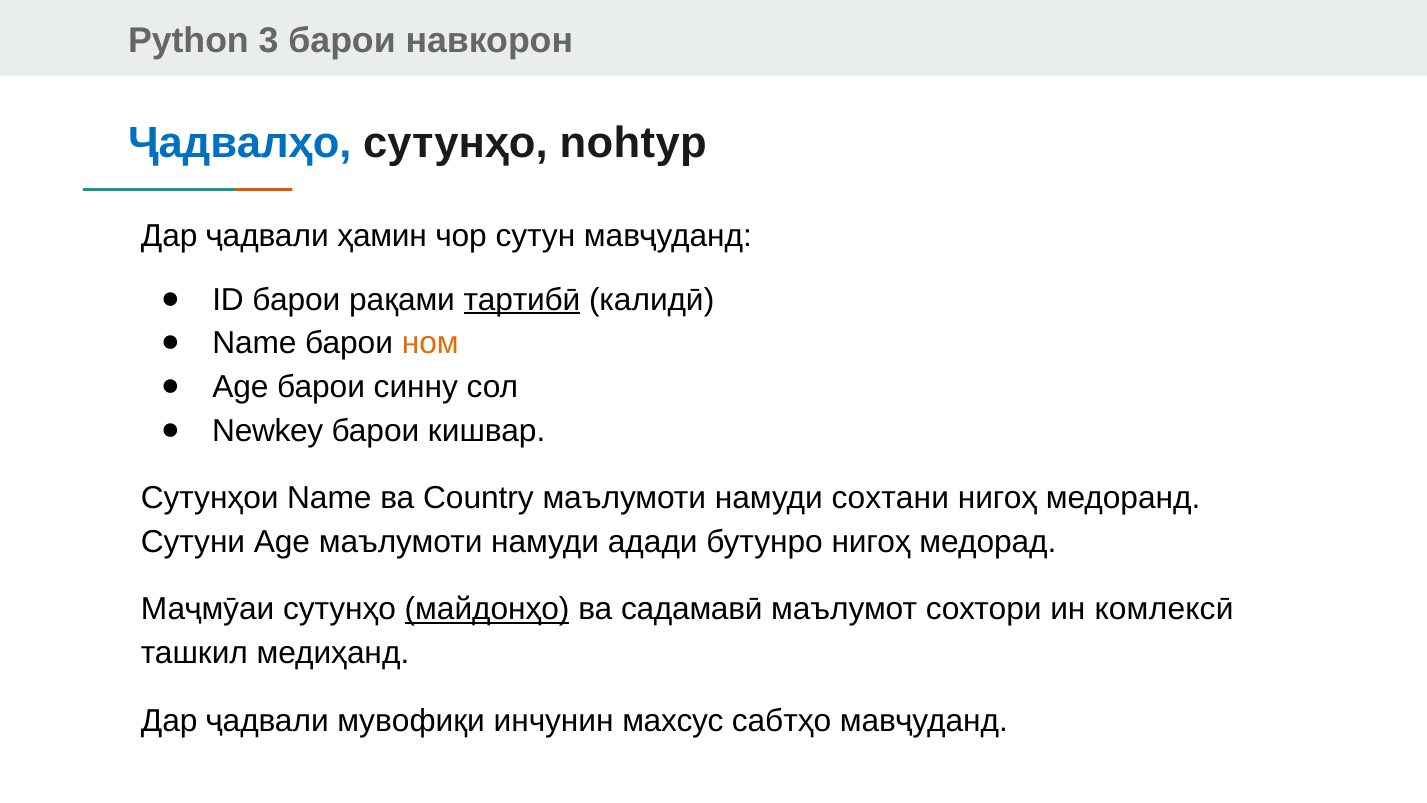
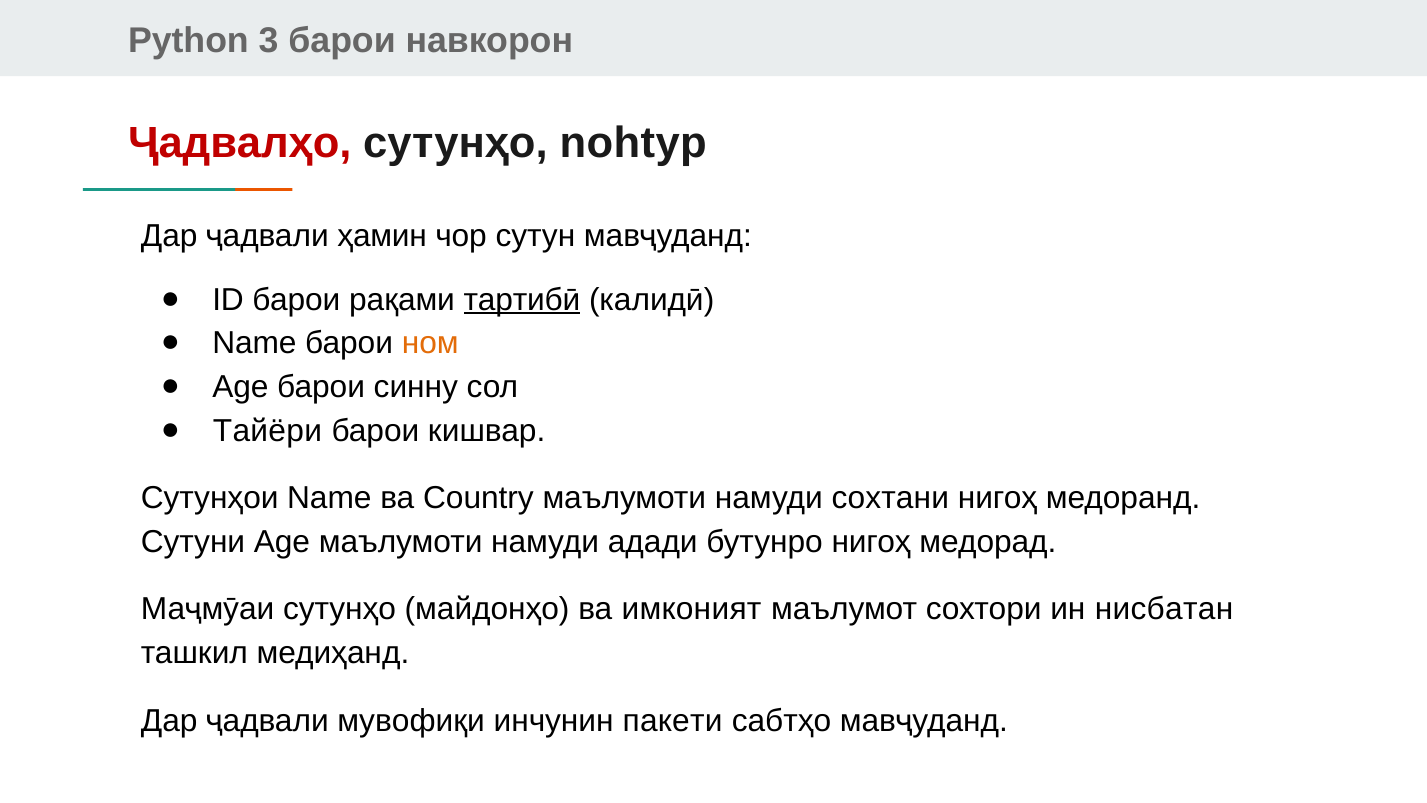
Ҷадвалҳо colour: blue -> red
Newkey: Newkey -> Тайёри
майдонҳо underline: present -> none
садамавӣ: садамавӣ -> имконият
комлексӣ: комлексӣ -> нисбатан
махсус: махсус -> пакети
